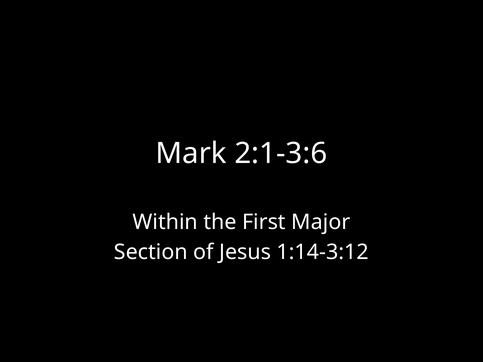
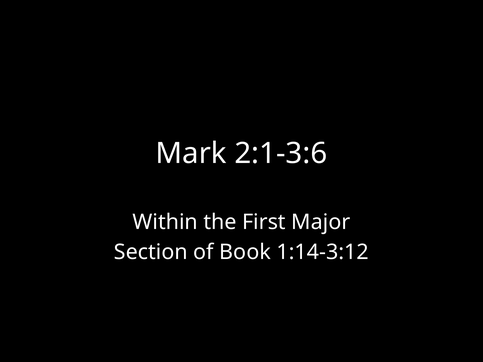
Jesus: Jesus -> Book
